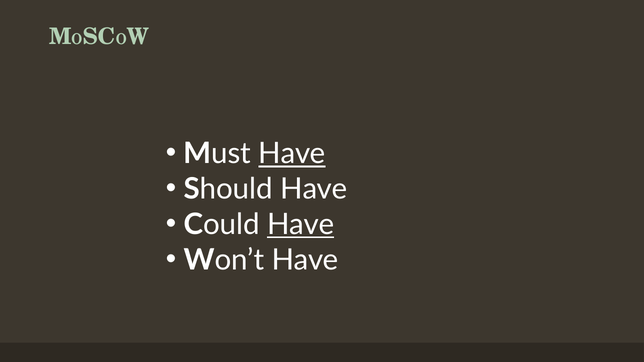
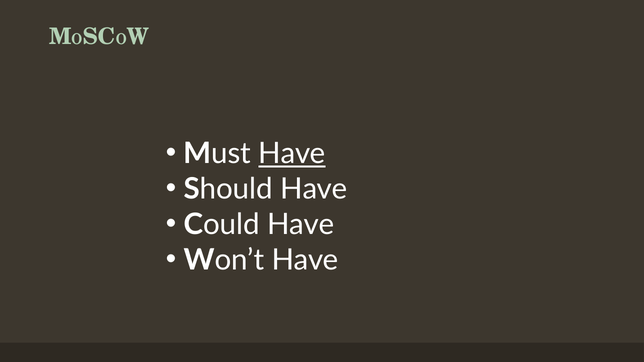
Have at (301, 225) underline: present -> none
